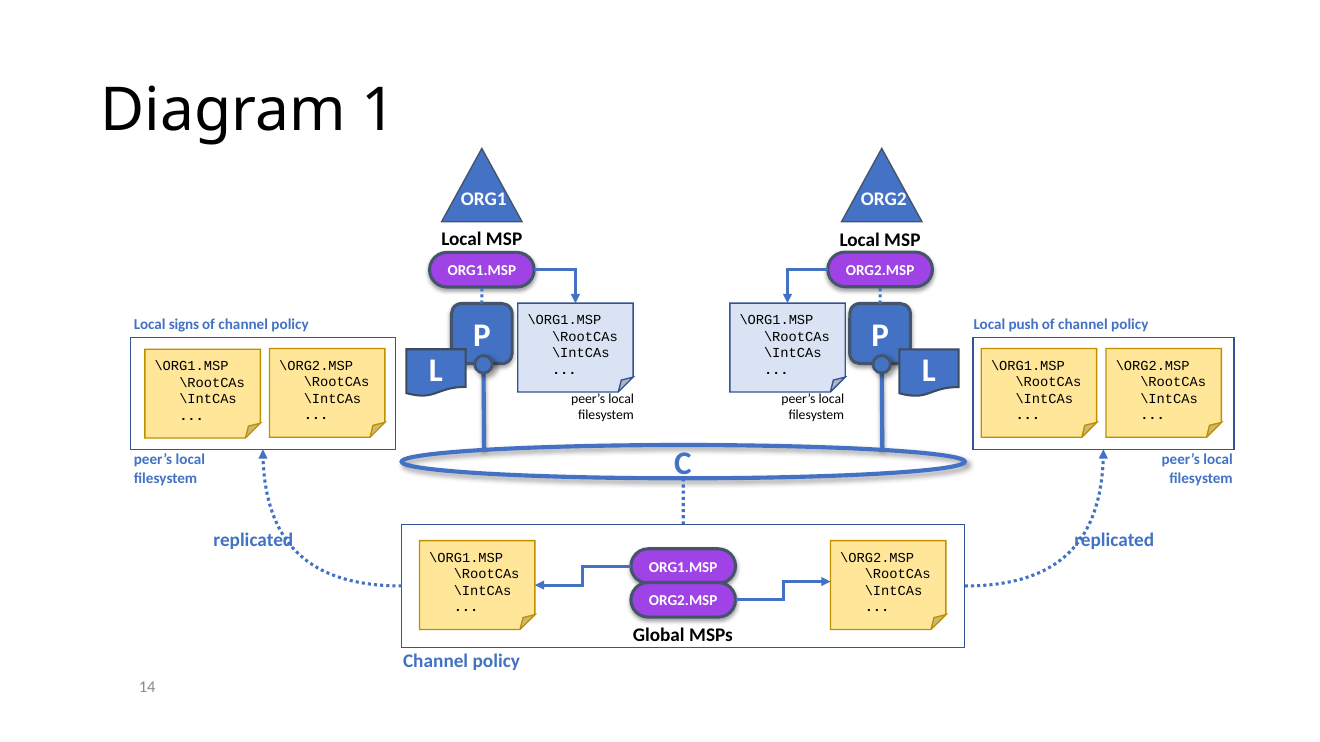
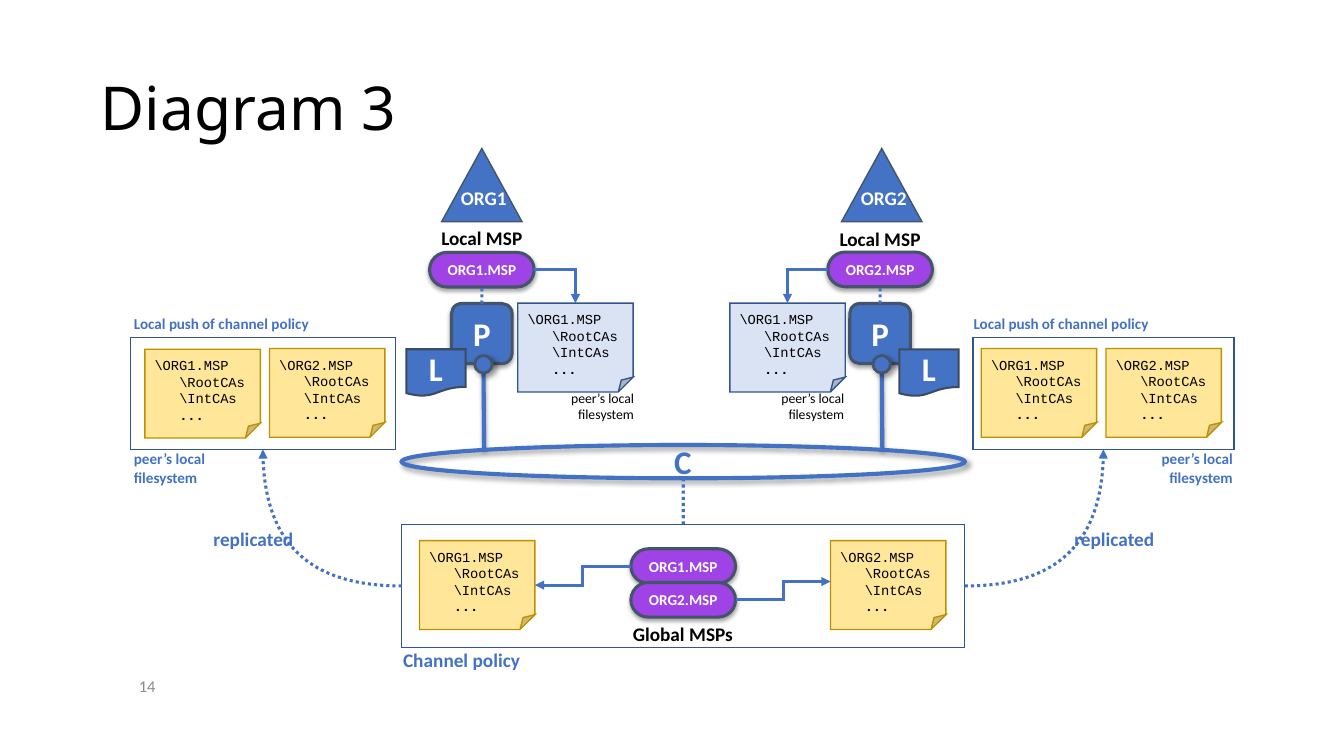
1: 1 -> 3
signs at (184, 325): signs -> push
